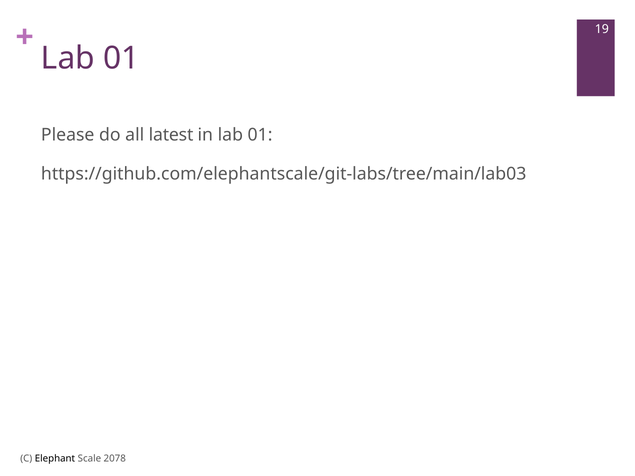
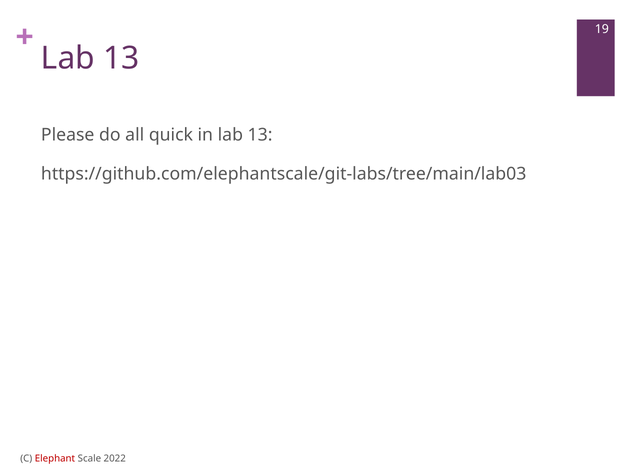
01 at (121, 58): 01 -> 13
latest: latest -> quick
in lab 01: 01 -> 13
Elephant colour: black -> red
2078: 2078 -> 2022
